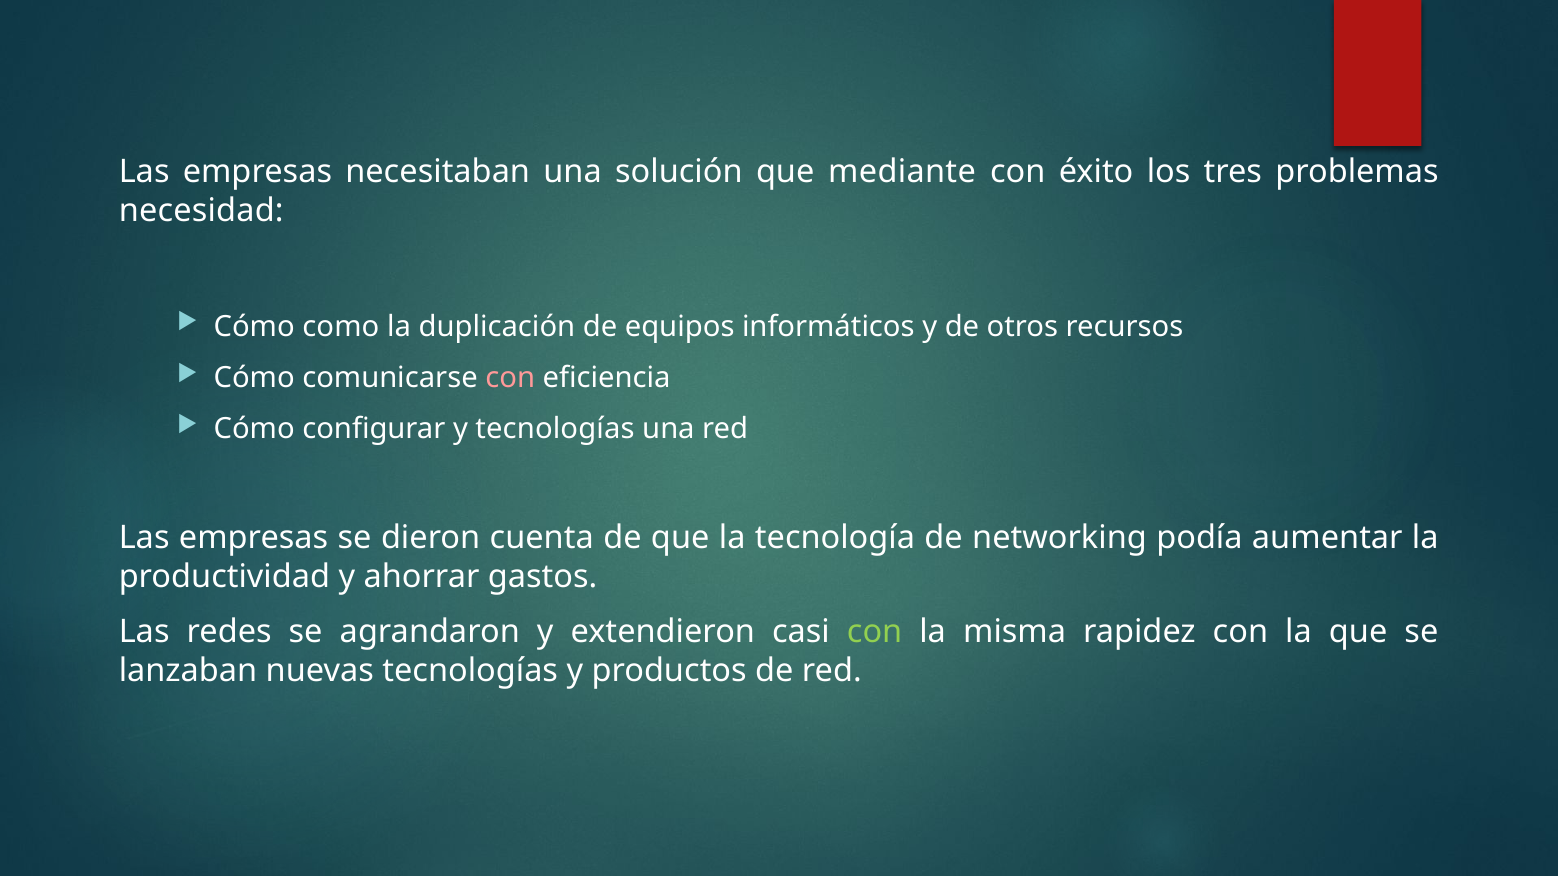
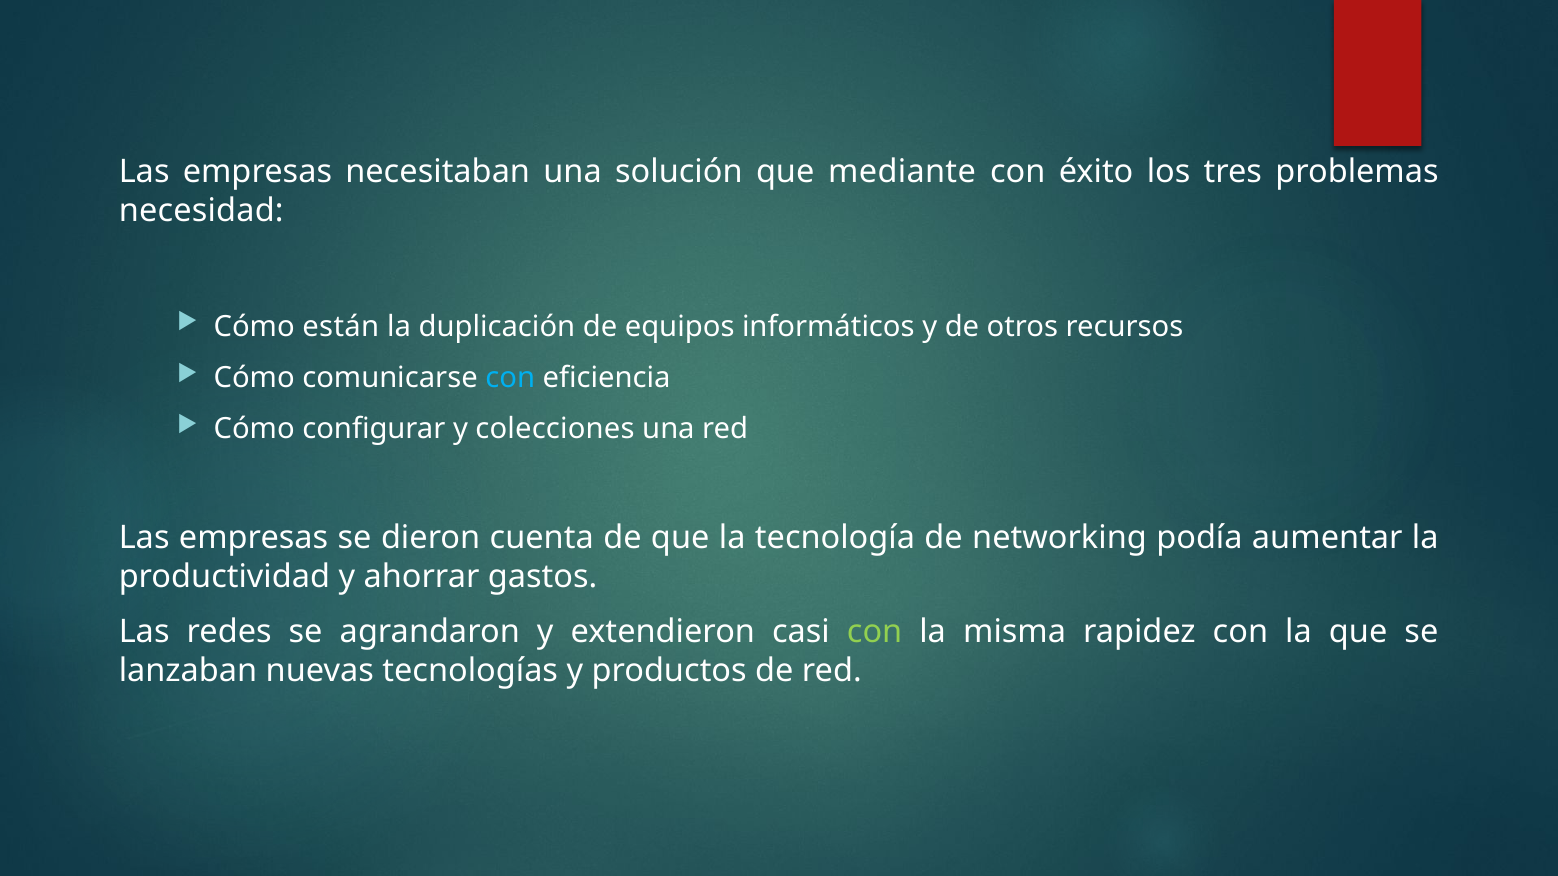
como: como -> están
con at (510, 378) colour: pink -> light blue
y tecnologías: tecnologías -> colecciones
